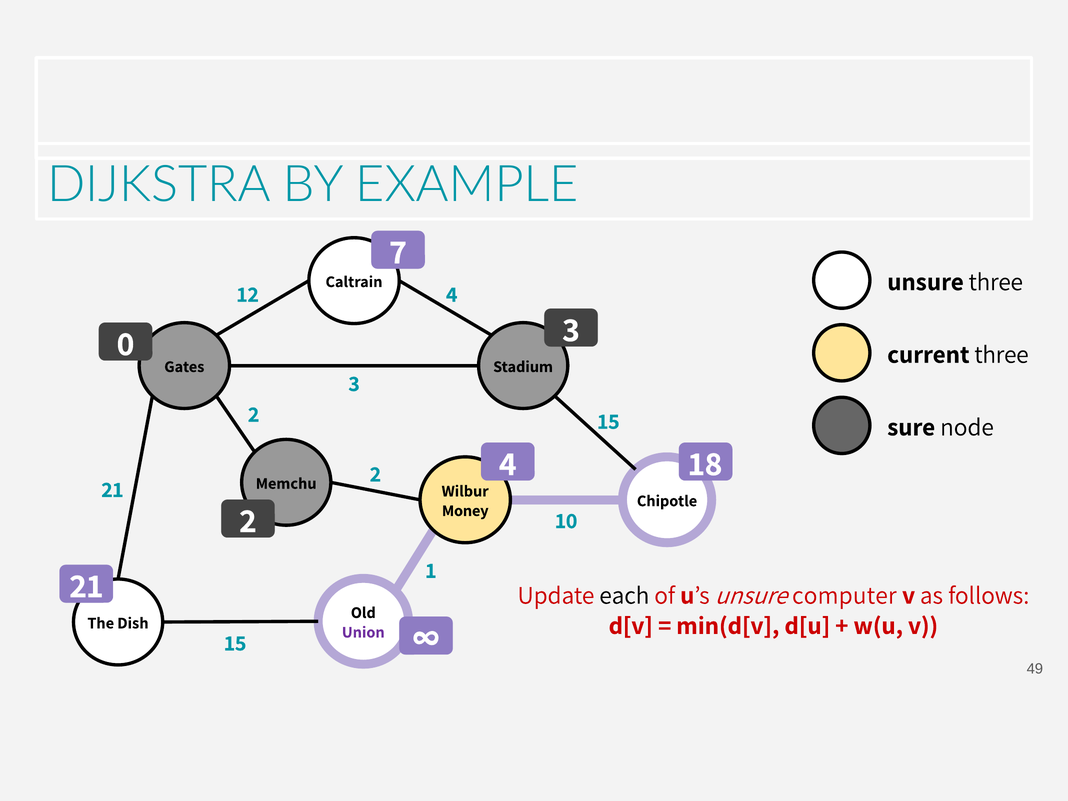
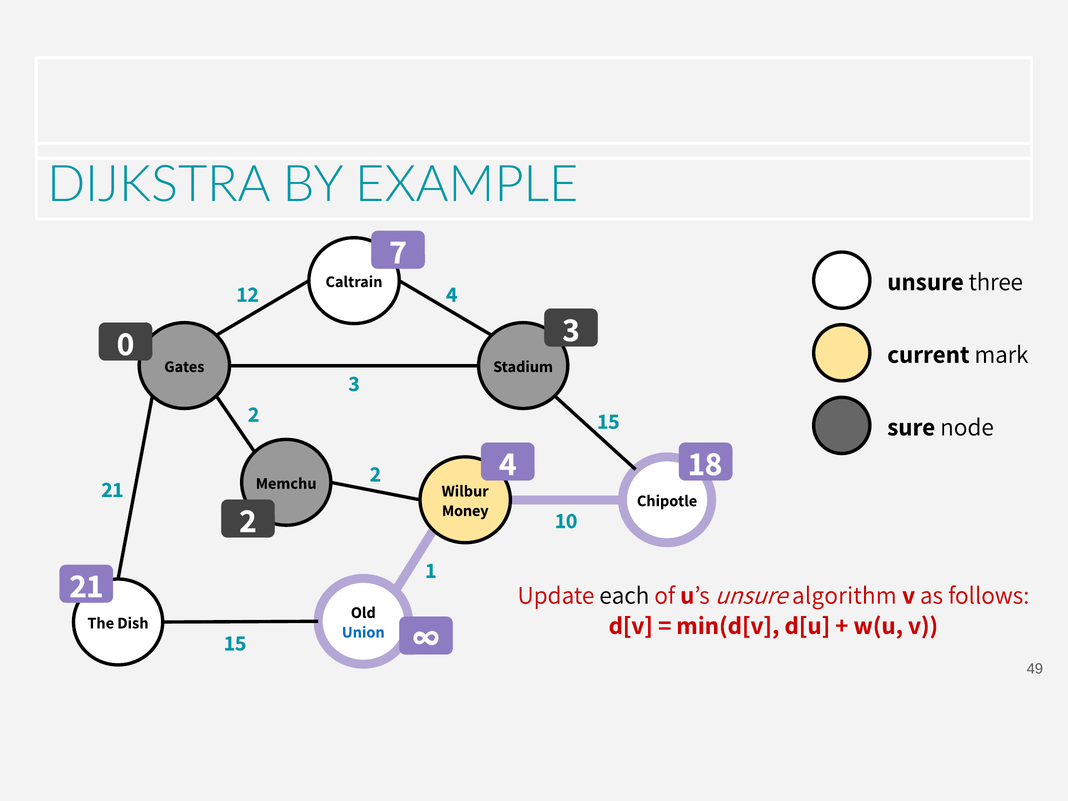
current three: three -> mark
computer: computer -> algorithm
Union colour: purple -> blue
